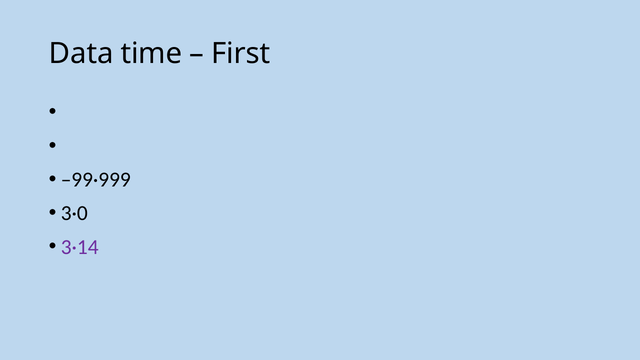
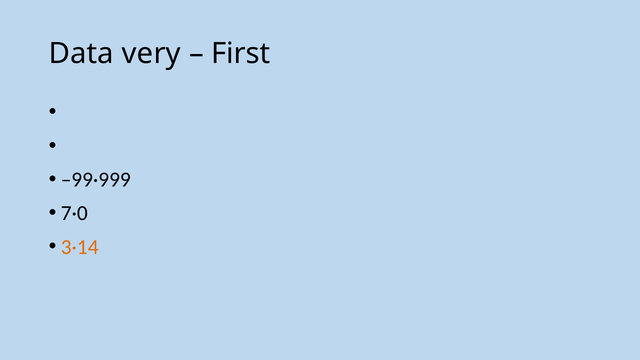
time: time -> very
3·0: 3·0 -> 7·0
3·14 colour: purple -> orange
